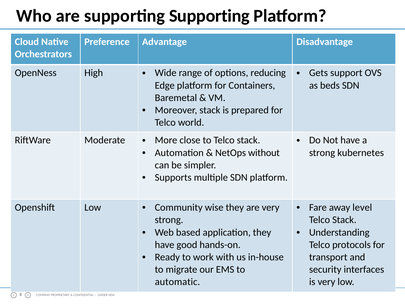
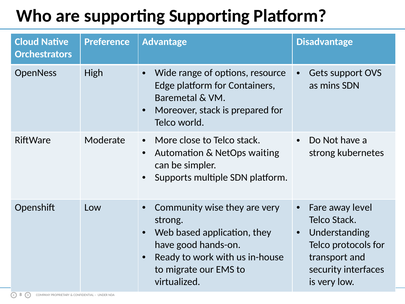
reducing: reducing -> resource
beds: beds -> mins
without: without -> waiting
automatic: automatic -> virtualized
